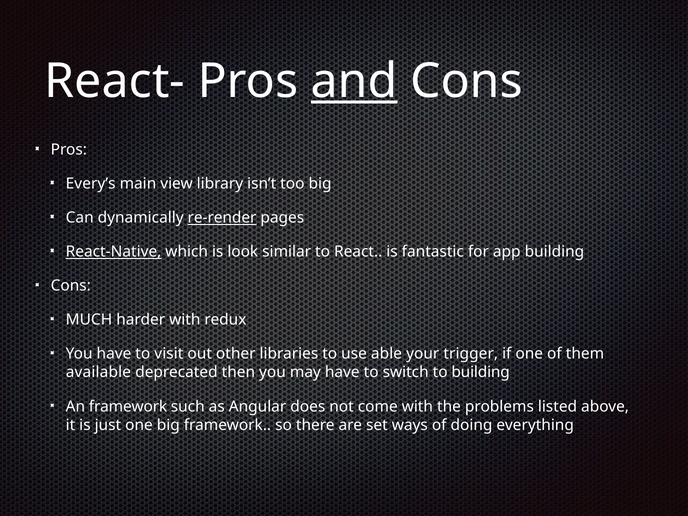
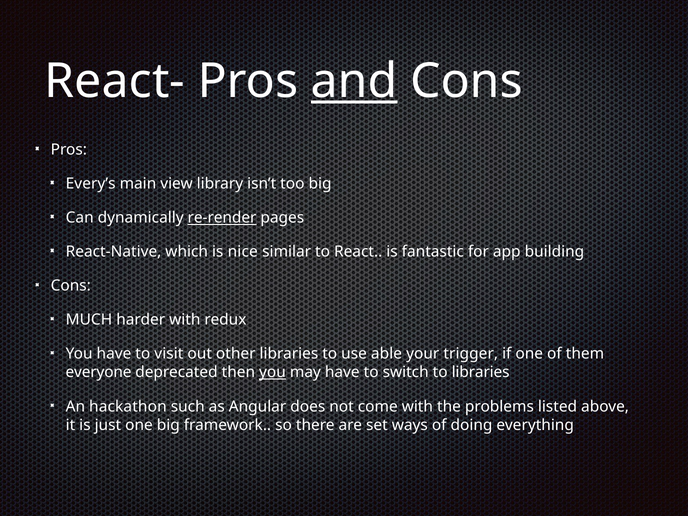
React-Native underline: present -> none
look: look -> nice
available: available -> everyone
you at (272, 372) underline: none -> present
to building: building -> libraries
An framework: framework -> hackathon
